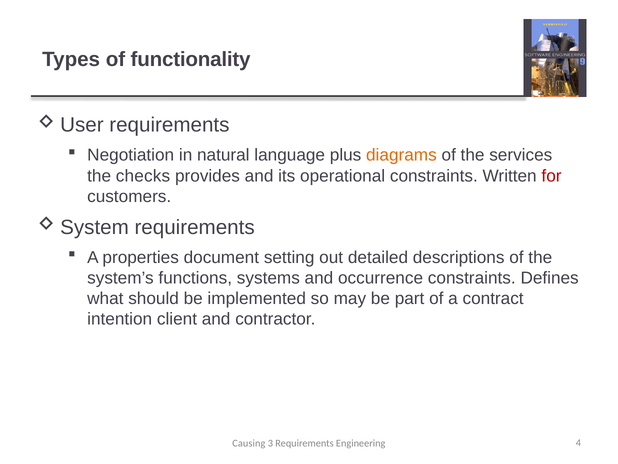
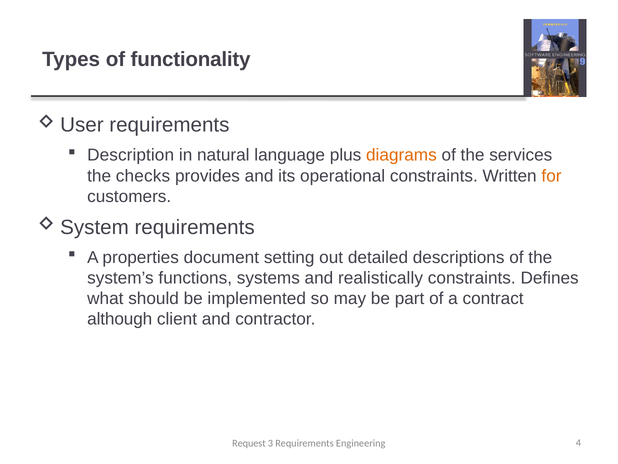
Negotiation: Negotiation -> Description
for colour: red -> orange
occurrence: occurrence -> realistically
intention: intention -> although
Causing: Causing -> Request
